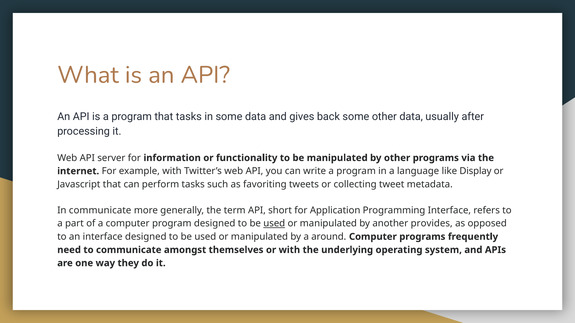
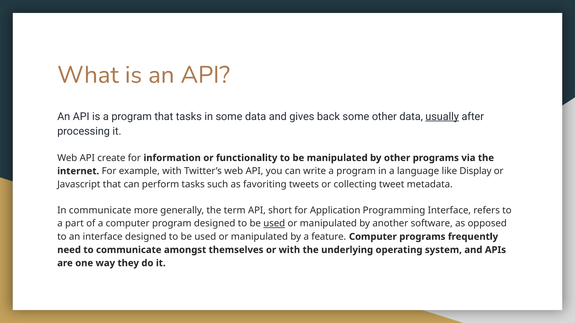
usually underline: none -> present
server: server -> create
provides: provides -> software
around: around -> feature
